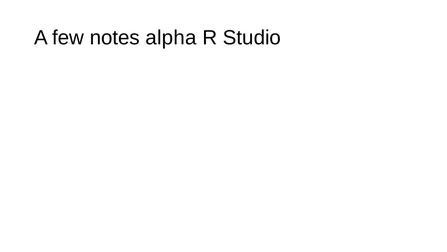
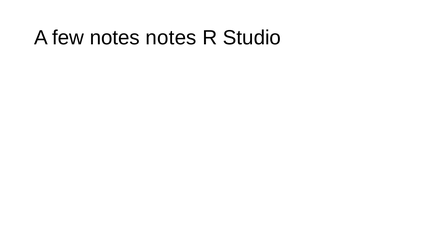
notes alpha: alpha -> notes
